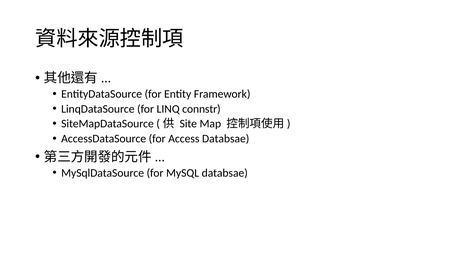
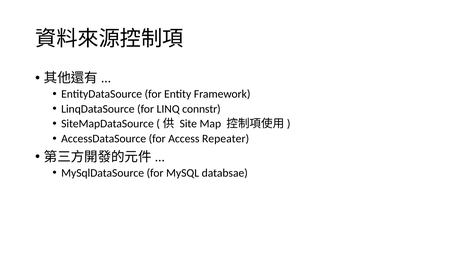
Access Databsae: Databsae -> Repeater
